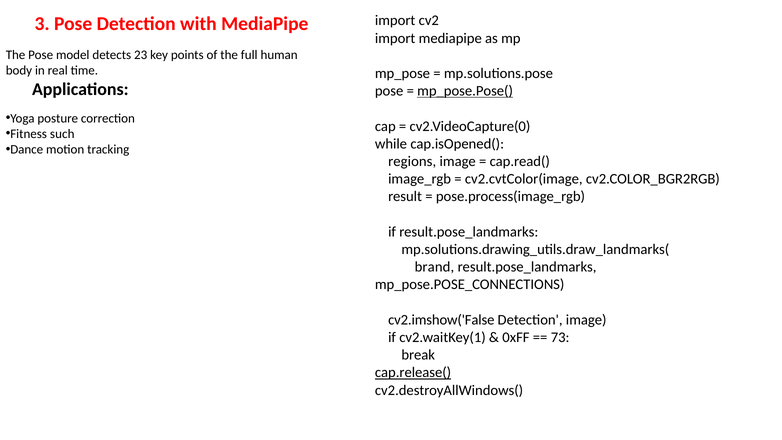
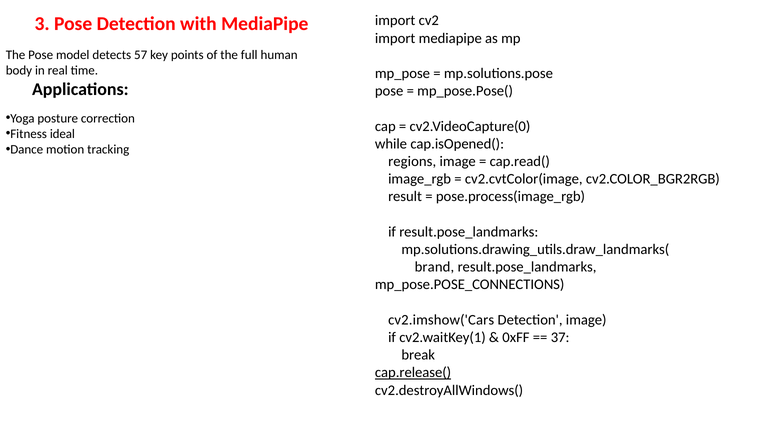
23: 23 -> 57
mp_pose.Pose( underline: present -> none
such: such -> ideal
cv2.imshow('False: cv2.imshow('False -> cv2.imshow('Cars
73: 73 -> 37
